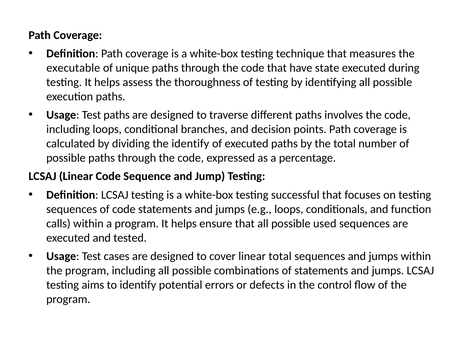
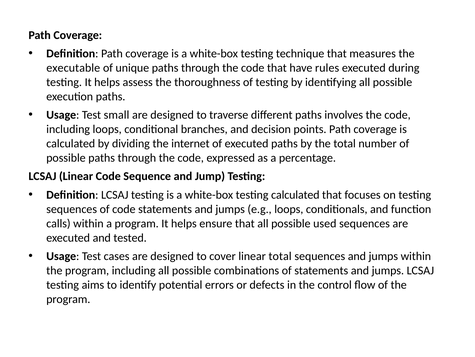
state: state -> rules
Test paths: paths -> small
the identify: identify -> internet
testing successful: successful -> calculated
